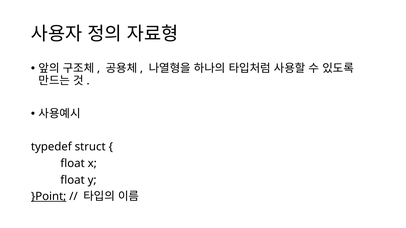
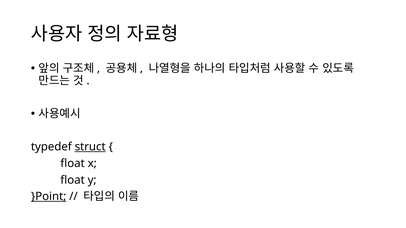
struct underline: none -> present
